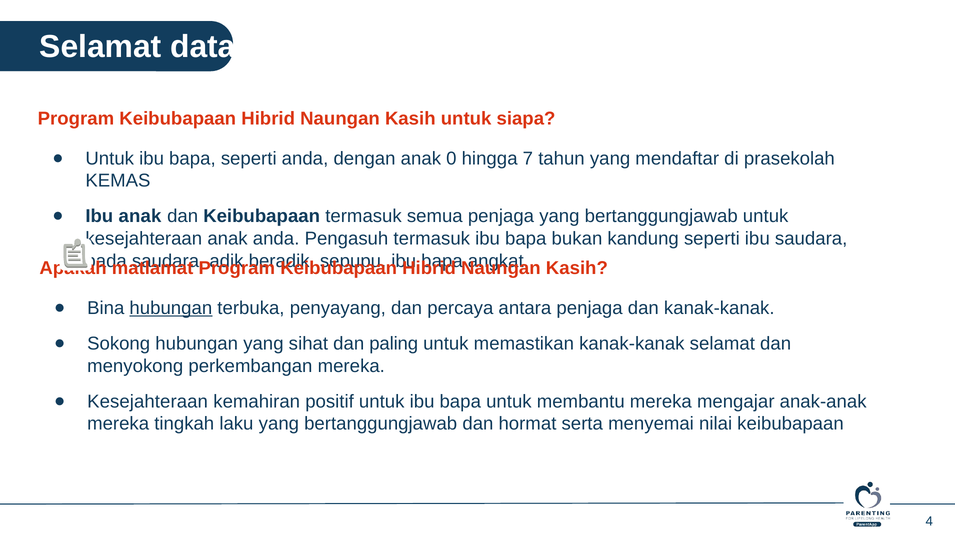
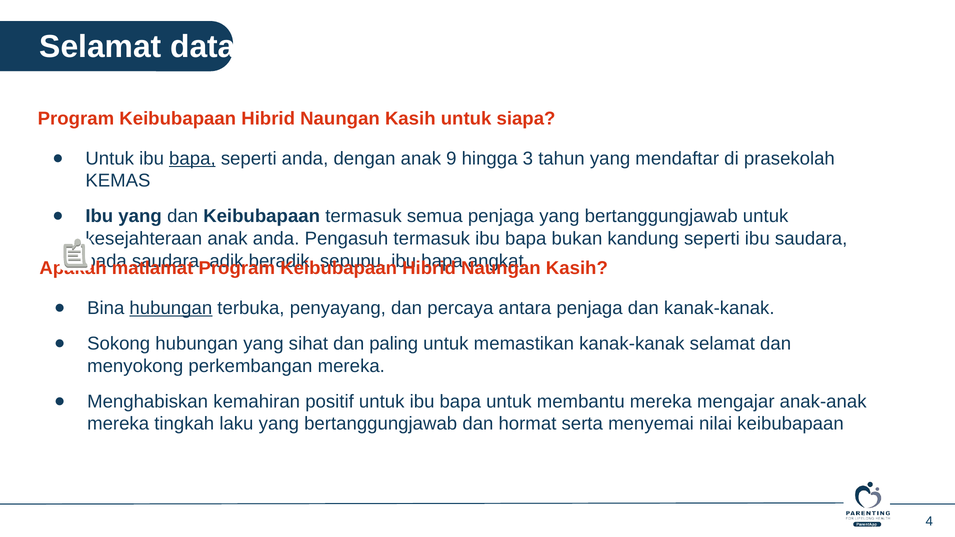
bapa at (192, 159) underline: none -> present
0: 0 -> 9
7: 7 -> 3
Ibu anak: anak -> yang
Kesejahteraan at (148, 402): Kesejahteraan -> Menghabiskan
